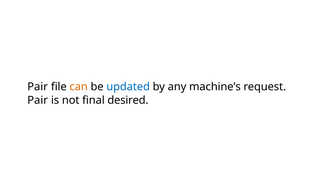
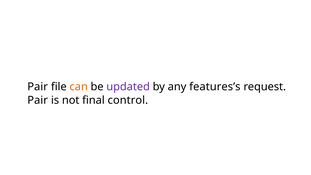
updated colour: blue -> purple
machine’s: machine’s -> features’s
desired: desired -> control
